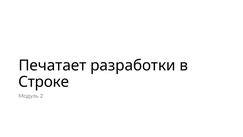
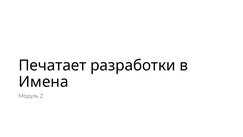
Строке: Строке -> Имена
